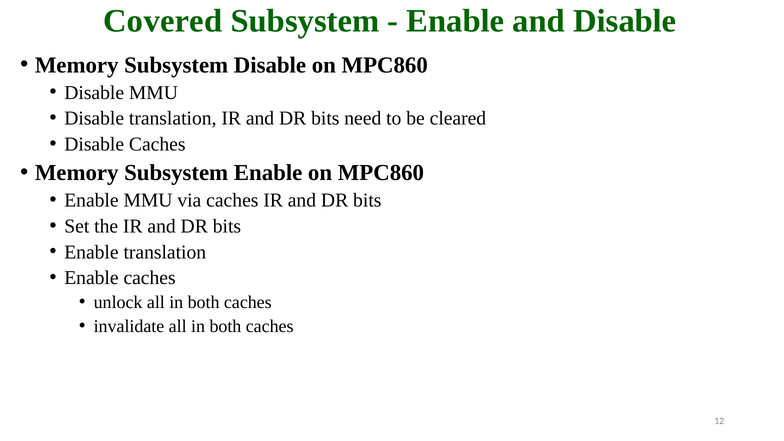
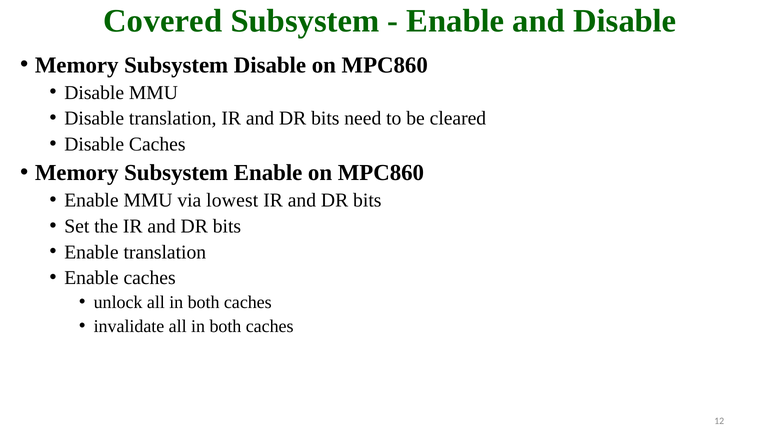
via caches: caches -> lowest
